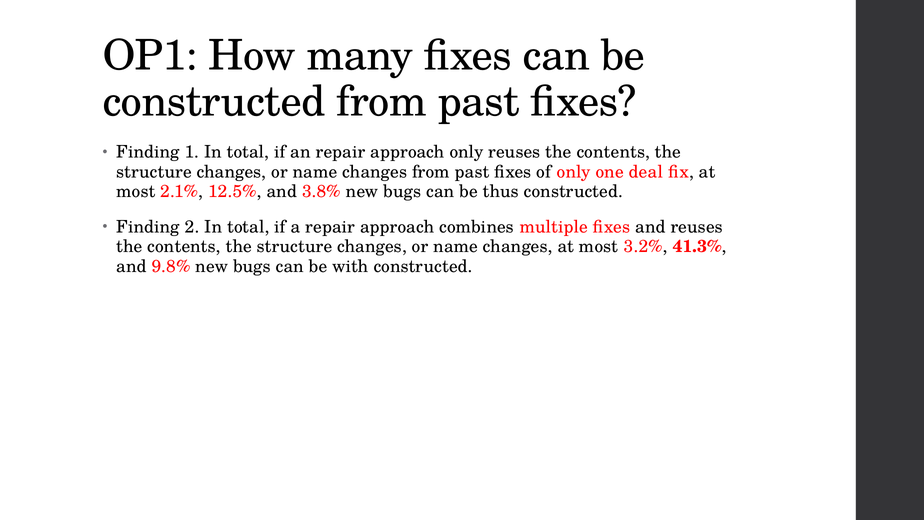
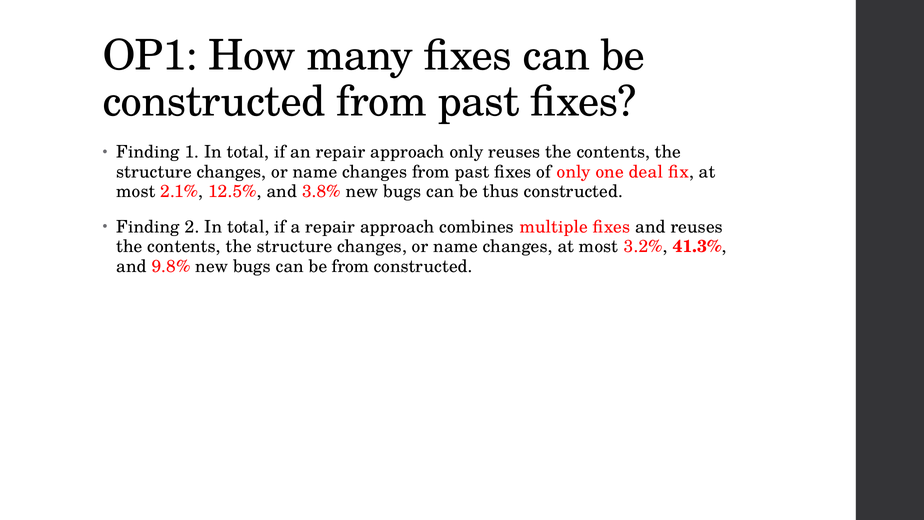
be with: with -> from
